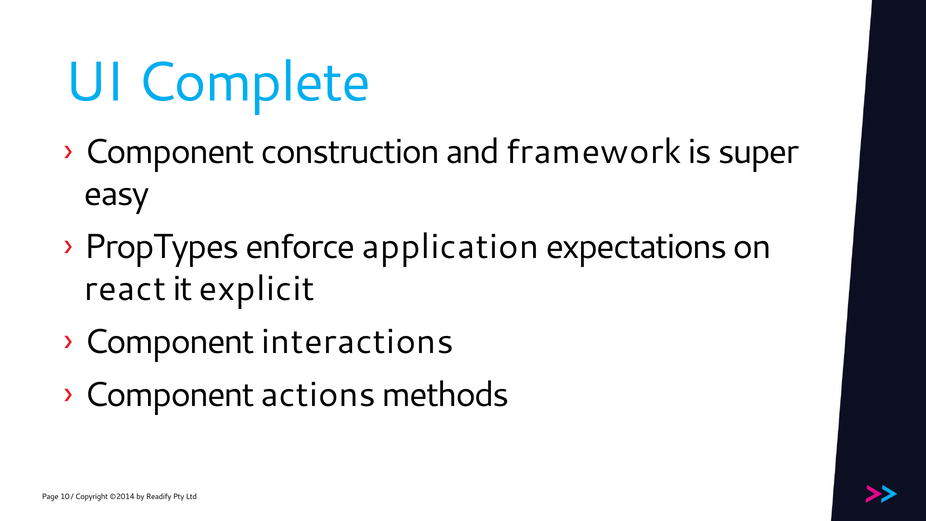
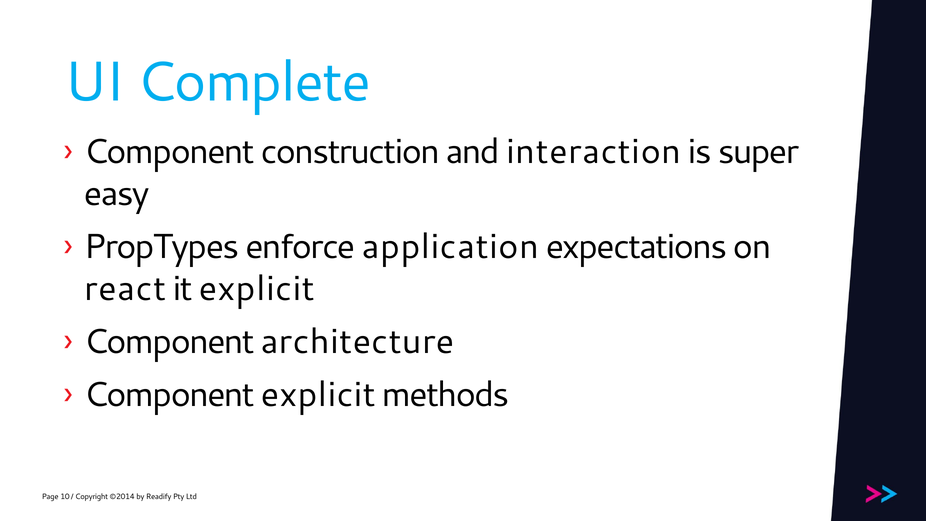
framework: framework -> interaction
interactions: interactions -> architecture
Component actions: actions -> explicit
